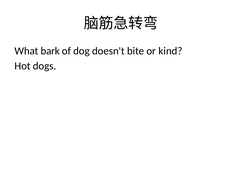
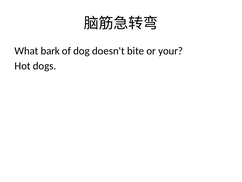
kind: kind -> your
